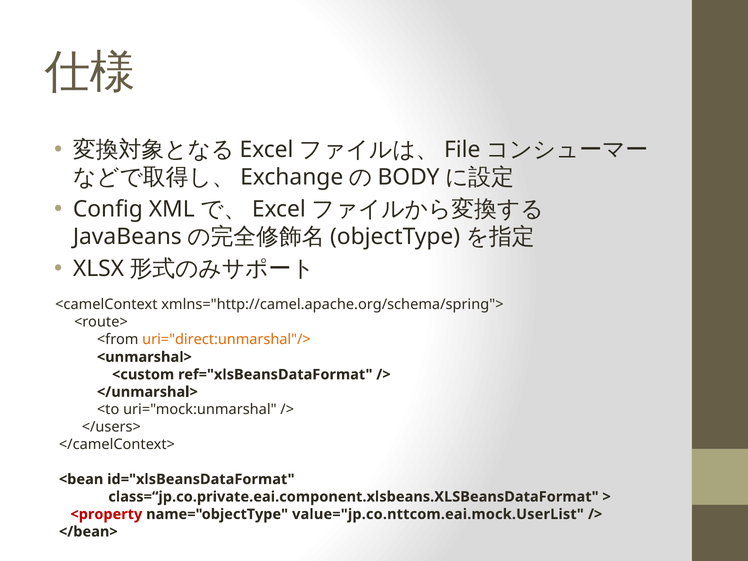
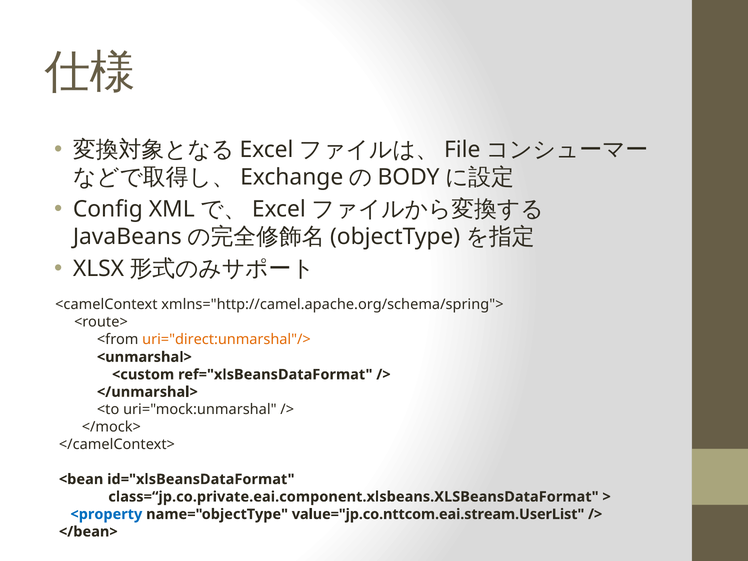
</users>: </users> -> </mock>
<property colour: red -> blue
value="jp.co.nttcom.eai.mock.UserList: value="jp.co.nttcom.eai.mock.UserList -> value="jp.co.nttcom.eai.stream.UserList
